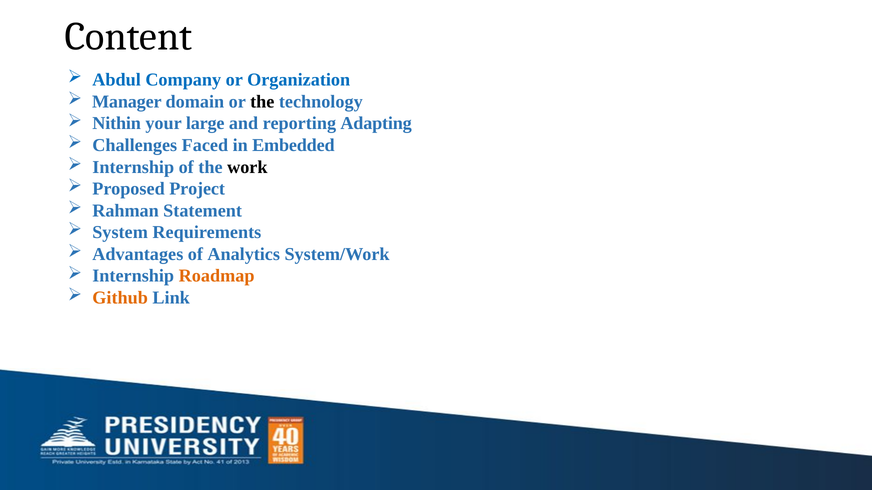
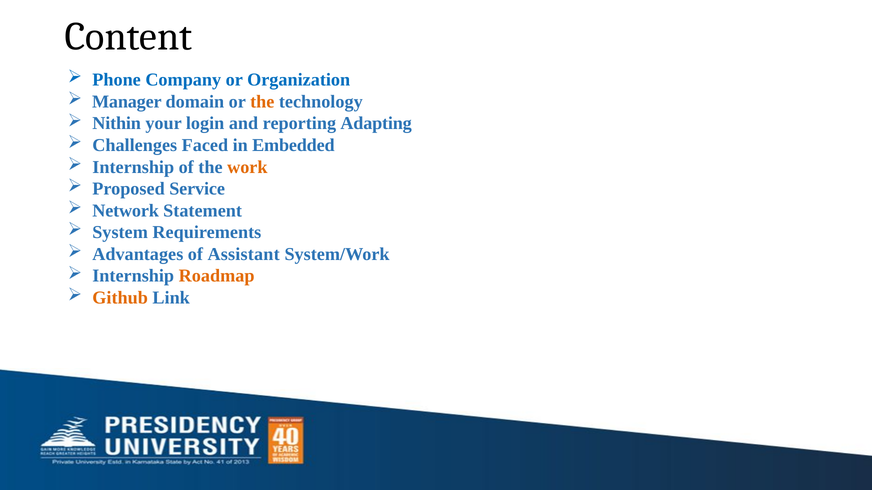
Abdul: Abdul -> Phone
the at (262, 102) colour: black -> orange
large: large -> login
work colour: black -> orange
Project: Project -> Service
Rahman: Rahman -> Network
Analytics: Analytics -> Assistant
